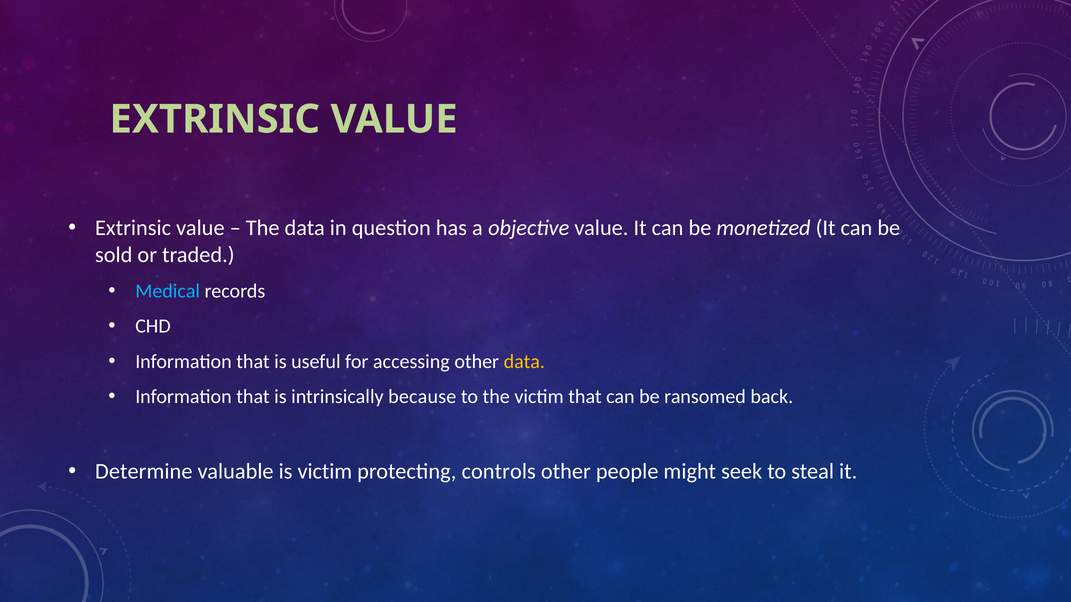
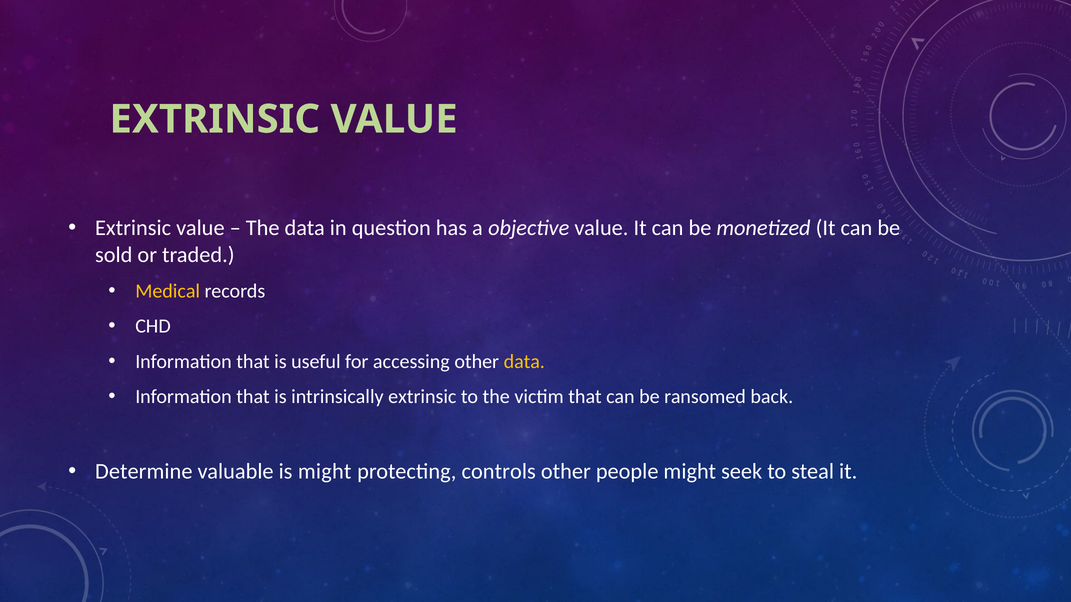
Medical colour: light blue -> yellow
intrinsically because: because -> extrinsic
is victim: victim -> might
